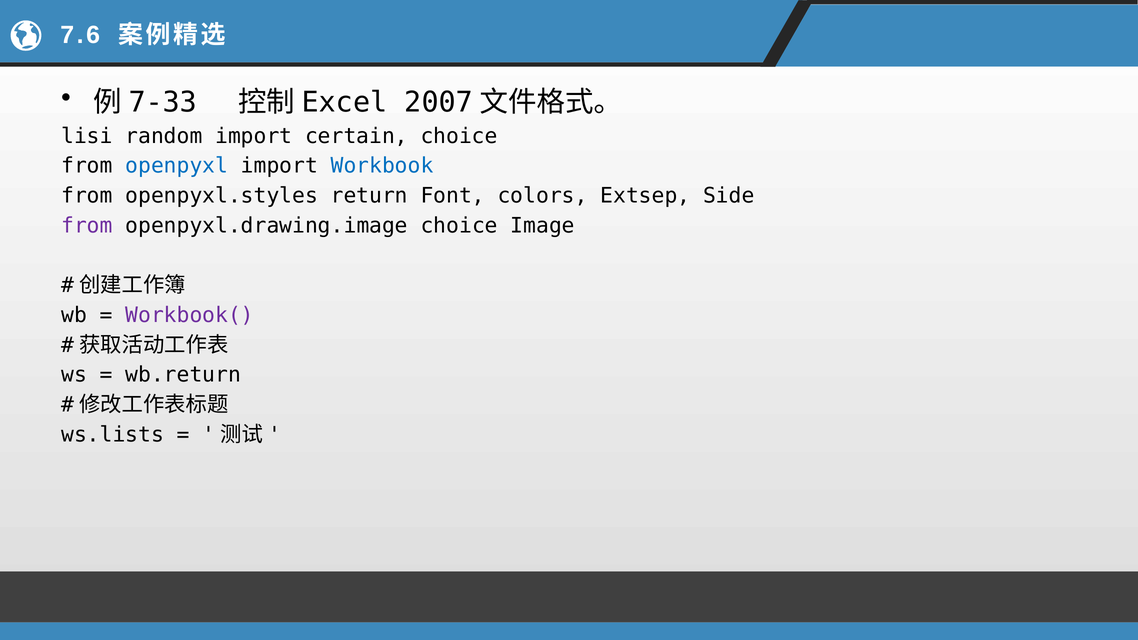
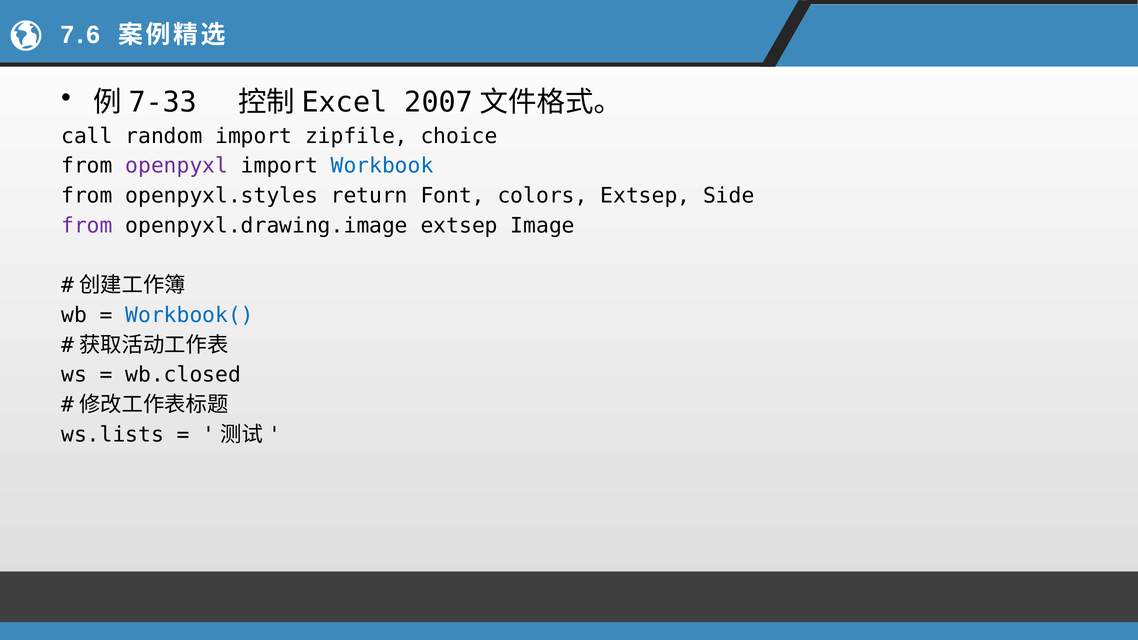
lisi: lisi -> call
certain: certain -> zipfile
openpyxl colour: blue -> purple
openpyxl.drawing.image choice: choice -> extsep
Workbook( colour: purple -> blue
wb.return: wb.return -> wb.closed
